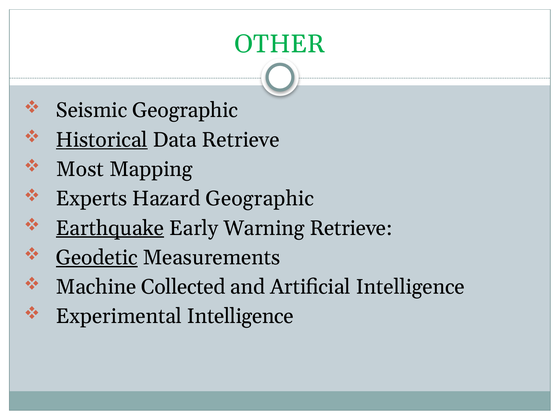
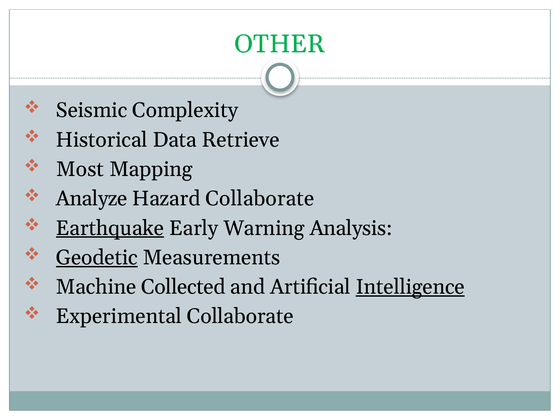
Seismic Geographic: Geographic -> Complexity
Historical underline: present -> none
Experts: Experts -> Analyze
Hazard Geographic: Geographic -> Collaborate
Warning Retrieve: Retrieve -> Analysis
Intelligence at (410, 287) underline: none -> present
Experimental Intelligence: Intelligence -> Collaborate
